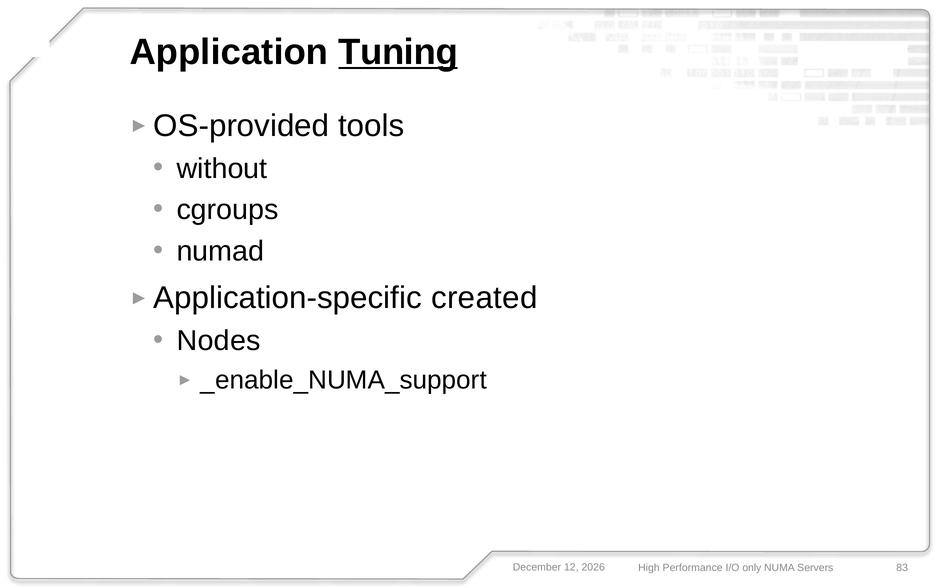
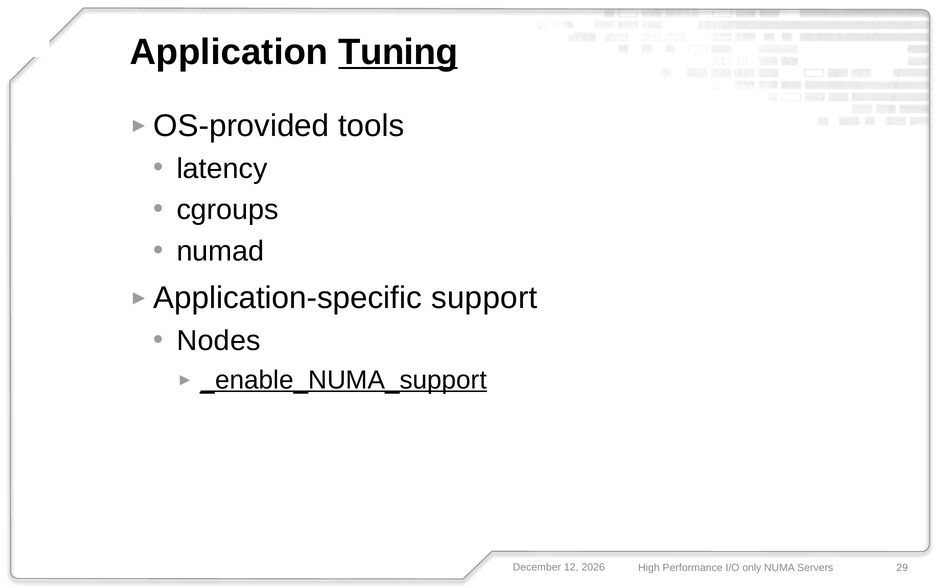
without: without -> latency
created: created -> support
_enable_NUMA_support underline: none -> present
83: 83 -> 29
